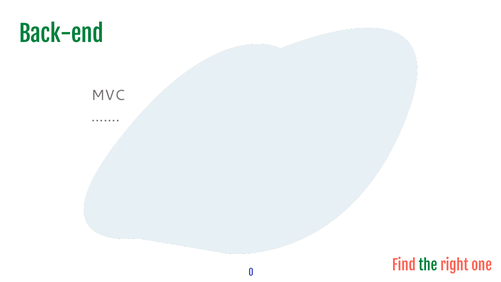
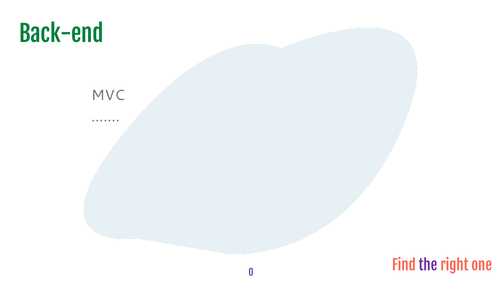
the colour: green -> purple
